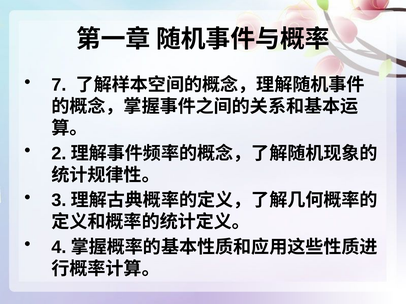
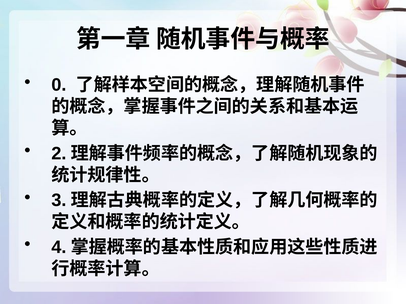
7: 7 -> 0
